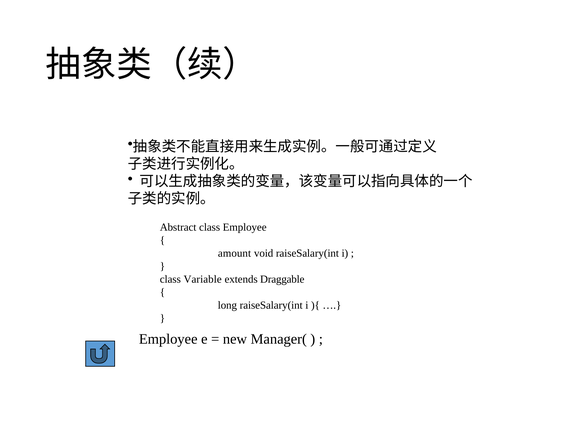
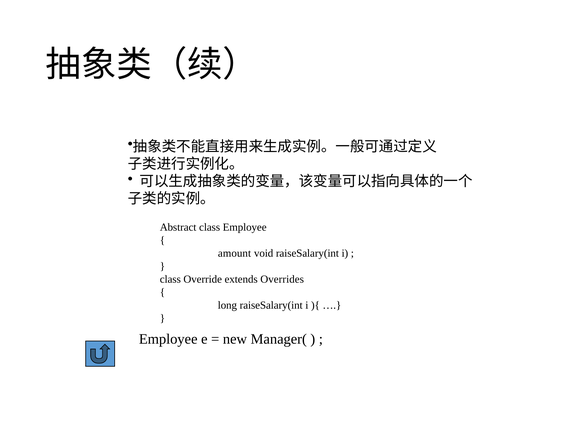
Variable: Variable -> Override
Draggable: Draggable -> Overrides
